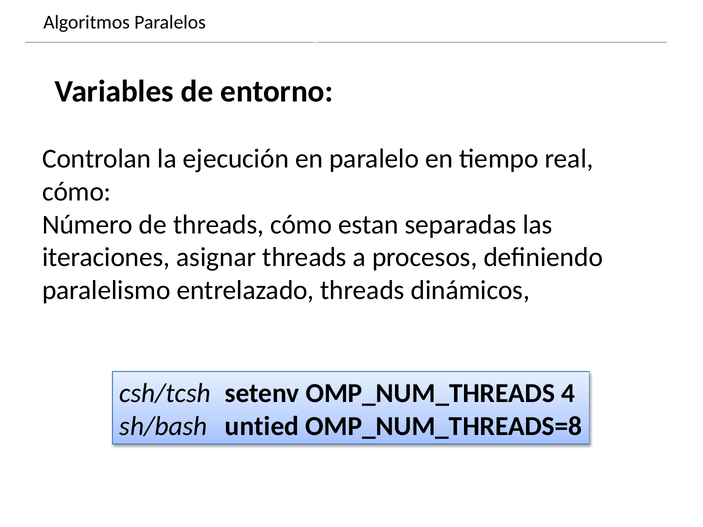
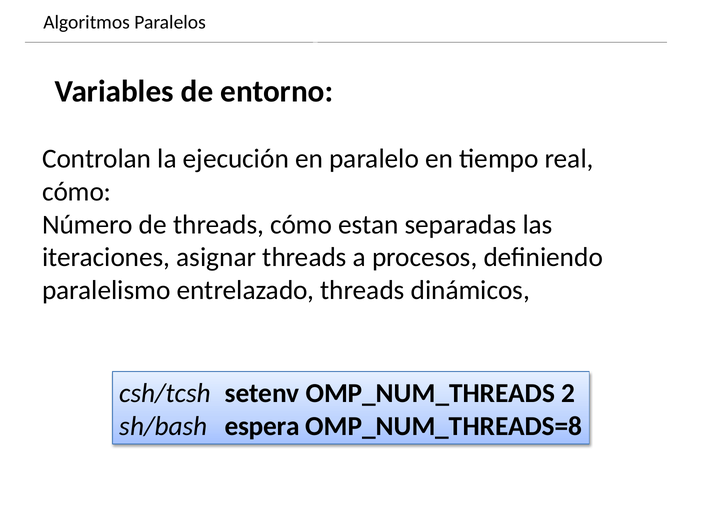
4: 4 -> 2
untied: untied -> espera
